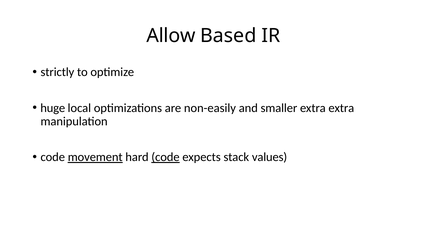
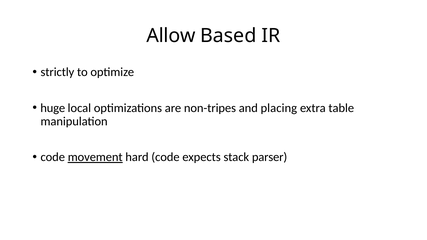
non-easily: non-easily -> non-tripes
smaller: smaller -> placing
extra extra: extra -> table
code at (165, 157) underline: present -> none
values: values -> parser
